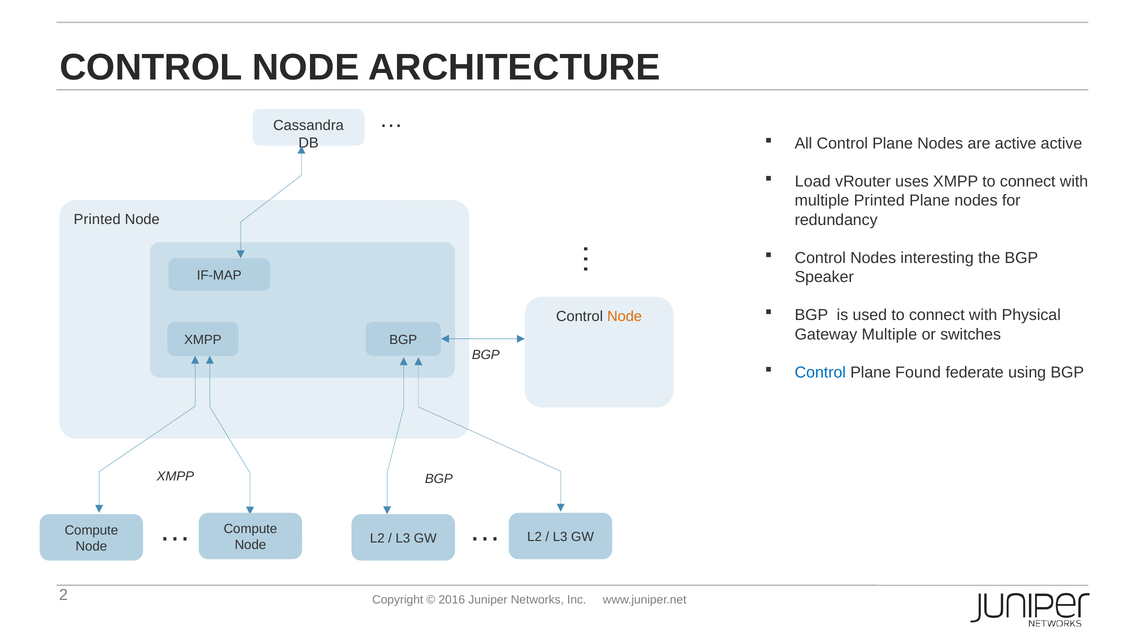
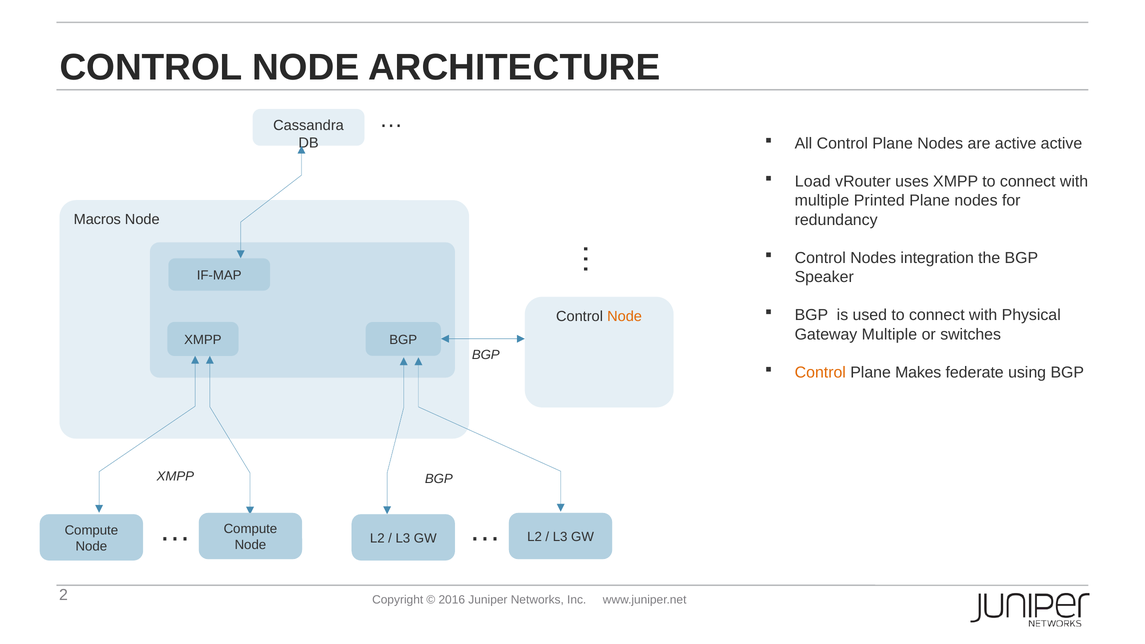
Printed at (97, 219): Printed -> Macros
interesting: interesting -> integration
Control at (820, 373) colour: blue -> orange
Found: Found -> Makes
